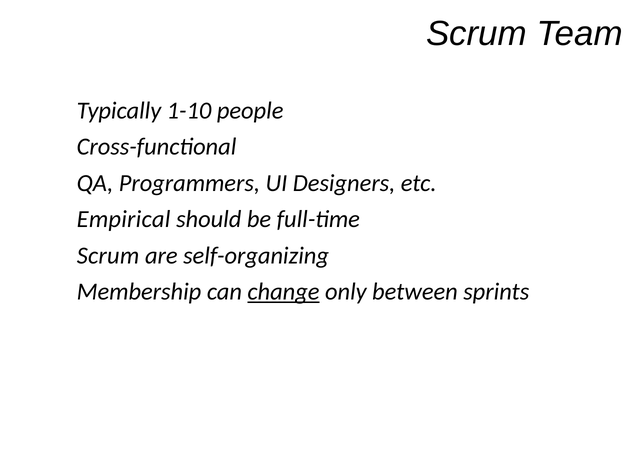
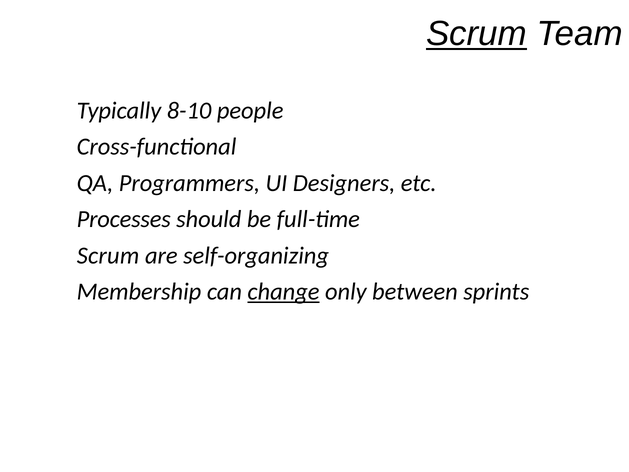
Scrum at (477, 34) underline: none -> present
1-10: 1-10 -> 8-10
Empirical: Empirical -> Processes
